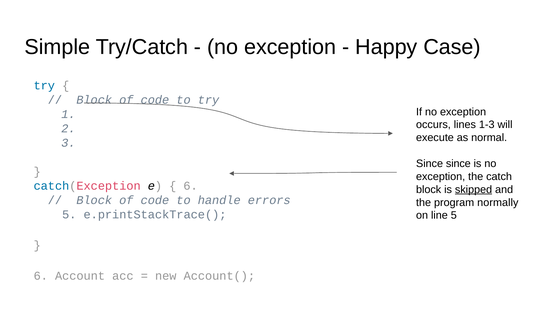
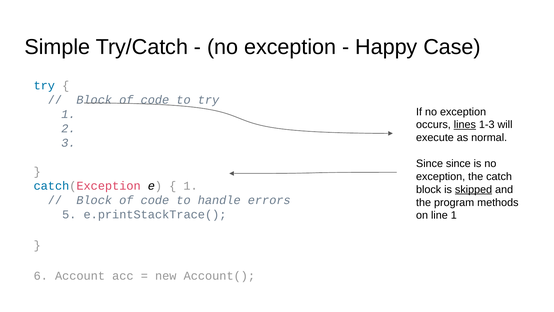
lines underline: none -> present
6 at (191, 186): 6 -> 1
normally: normally -> methods
line 5: 5 -> 1
